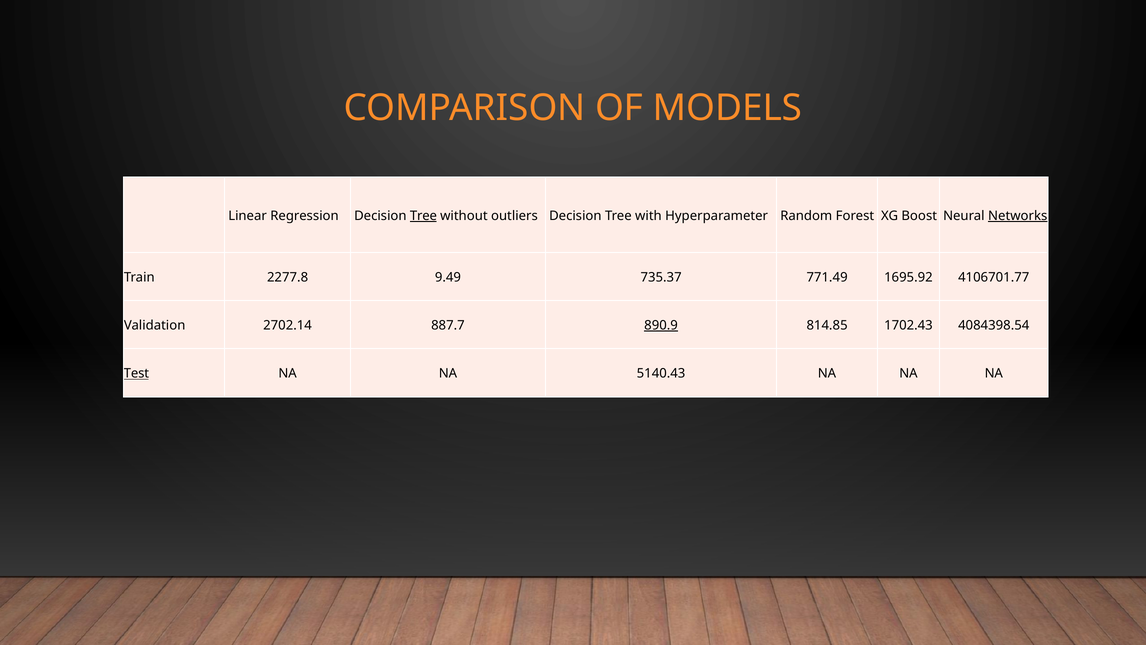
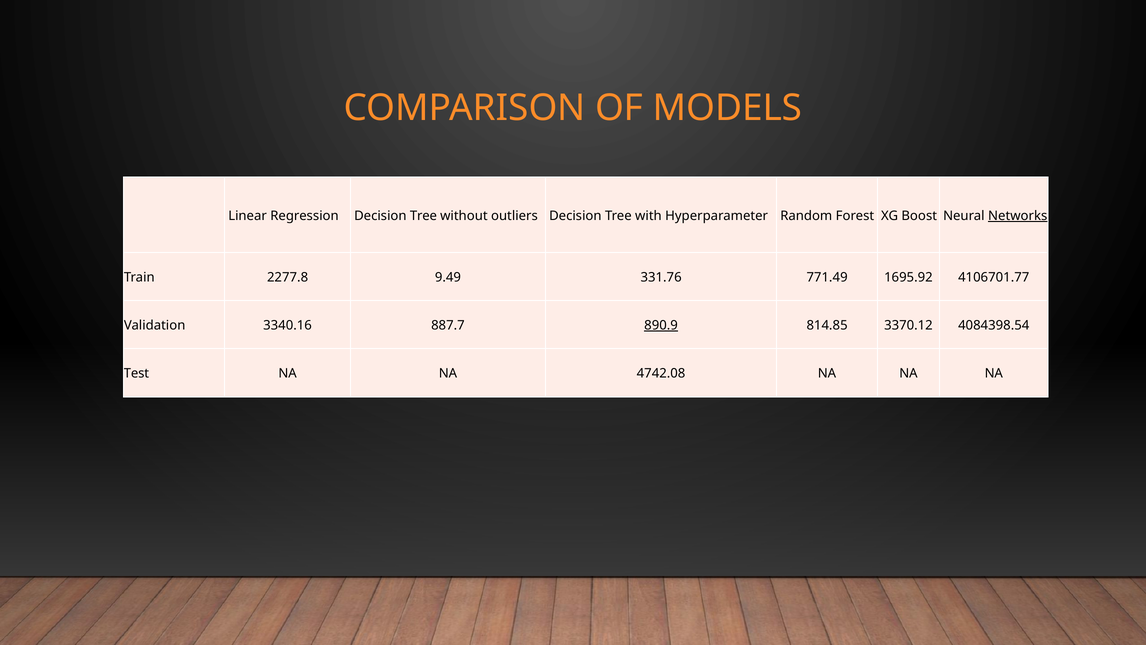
Tree at (423, 216) underline: present -> none
735.37: 735.37 -> 331.76
2702.14: 2702.14 -> 3340.16
1702.43: 1702.43 -> 3370.12
Test underline: present -> none
5140.43: 5140.43 -> 4742.08
